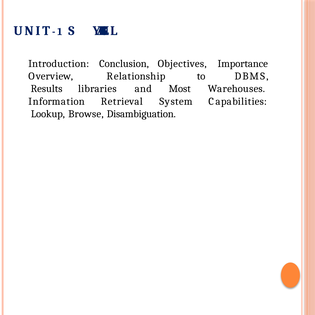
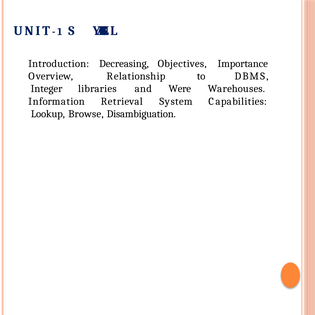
Conclusion: Conclusion -> Decreasing
Results: Results -> Integer
Most: Most -> Were
